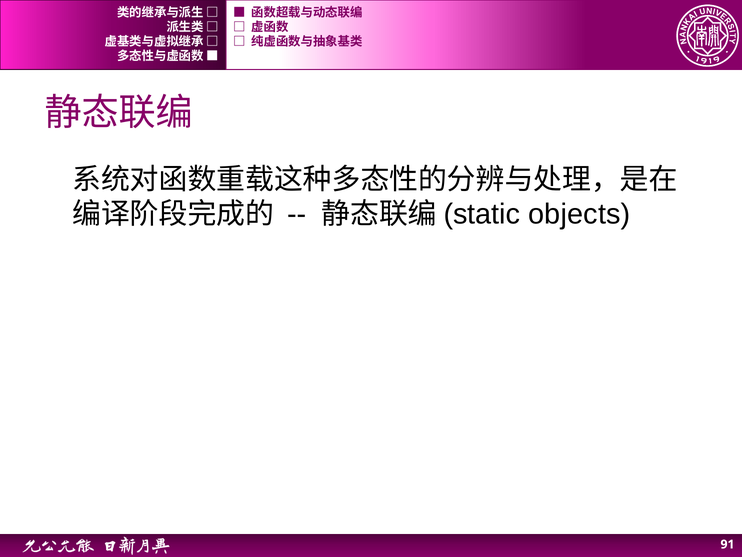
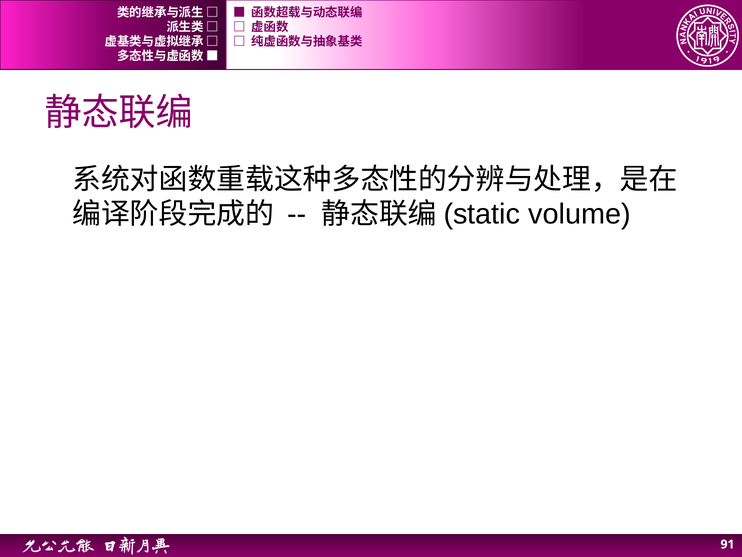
objects: objects -> volume
